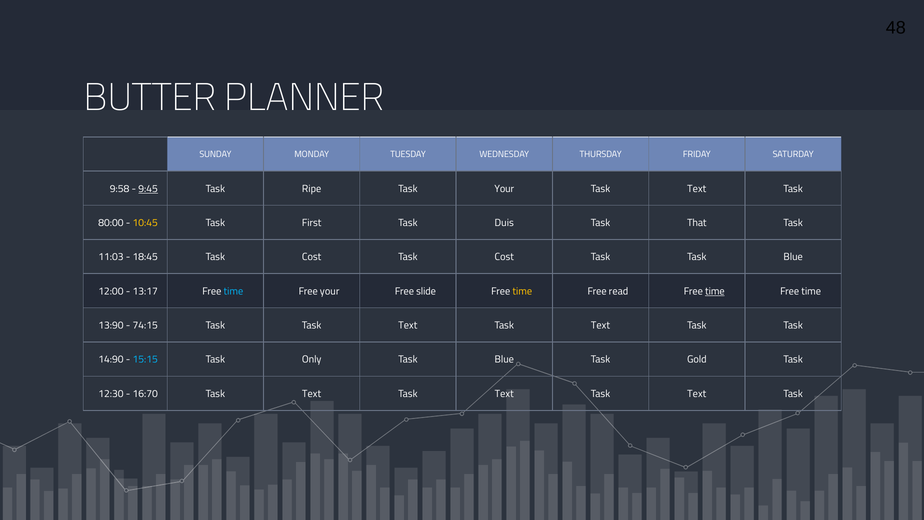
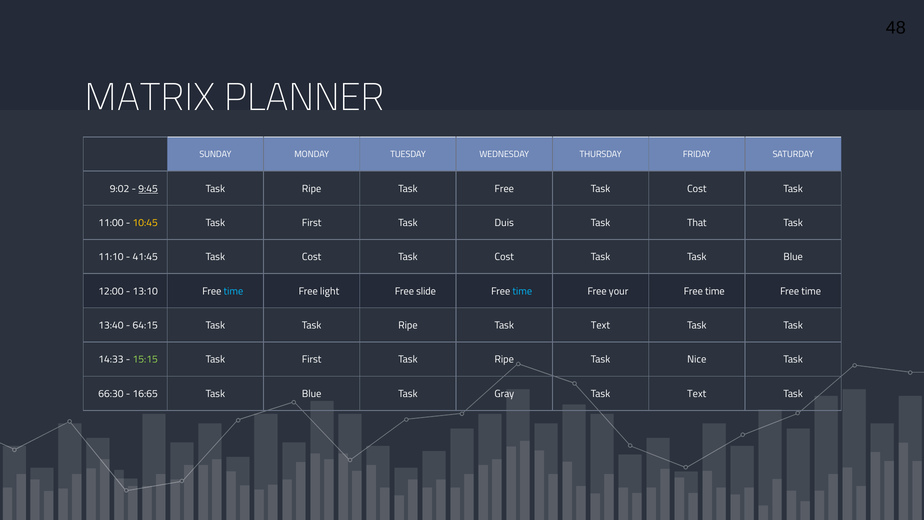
BUTTER: BUTTER -> MATRIX
9:58: 9:58 -> 9:02
Task Your: Your -> Free
Text at (697, 189): Text -> Cost
80:00: 80:00 -> 11:00
11:03: 11:03 -> 11:10
18:45: 18:45 -> 41:45
13:17: 13:17 -> 13:10
your at (330, 291): your -> light
time at (522, 291) colour: yellow -> light blue
read: read -> your
time at (715, 291) underline: present -> none
13:90: 13:90 -> 13:40
74:15: 74:15 -> 64:15
Task Task Text: Text -> Ripe
14:90: 14:90 -> 14:33
15:15 colour: light blue -> light green
Only at (312, 359): Only -> First
Blue at (504, 359): Blue -> Ripe
Gold: Gold -> Nice
12:30: 12:30 -> 66:30
16:70: 16:70 -> 16:65
Text at (312, 394): Text -> Blue
Text at (504, 394): Text -> Gray
